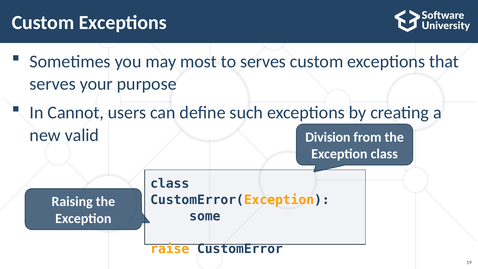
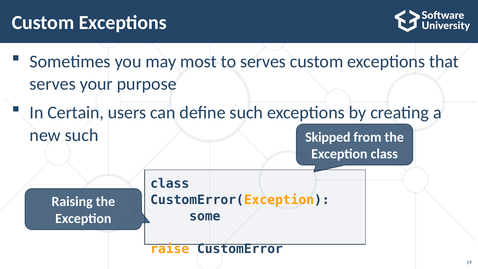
Cannot: Cannot -> Certain
new valid: valid -> such
Division: Division -> Skipped
